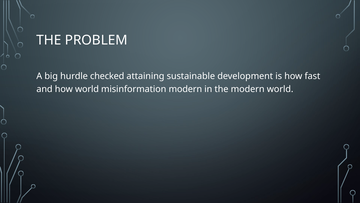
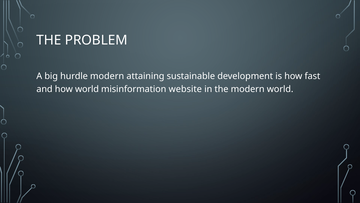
hurdle checked: checked -> modern
misinformation modern: modern -> website
